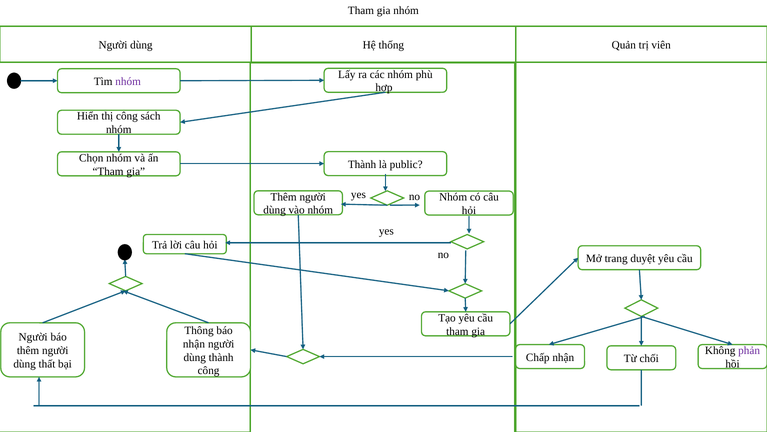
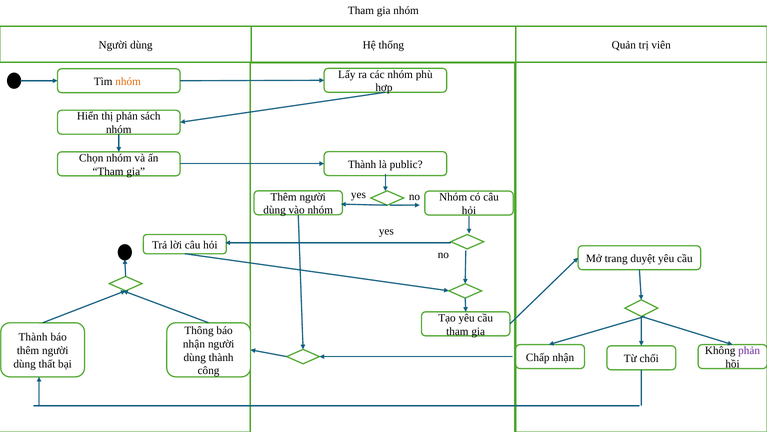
nhóm at (128, 81) colour: purple -> orange
thị công: công -> phản
Người at (33, 337): Người -> Thành
